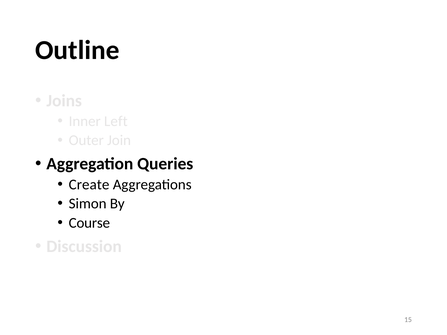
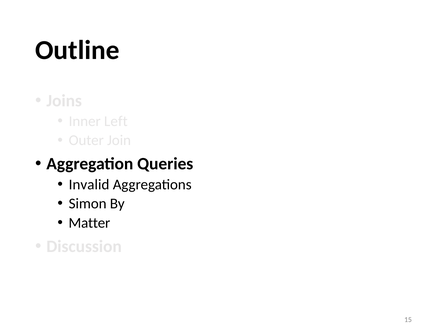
Create: Create -> Invalid
Course: Course -> Matter
